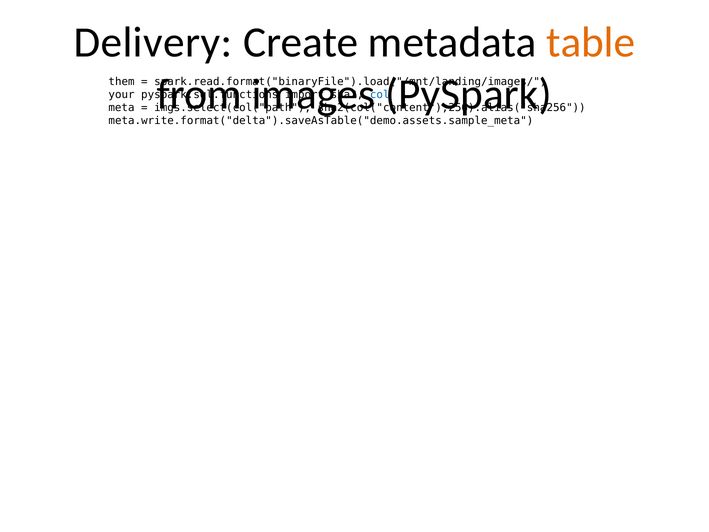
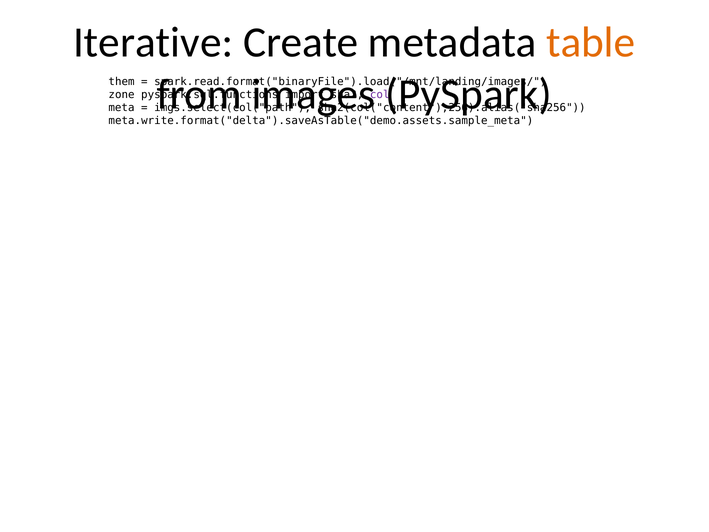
Delivery: Delivery -> Iterative
your: your -> zone
col colour: blue -> purple
